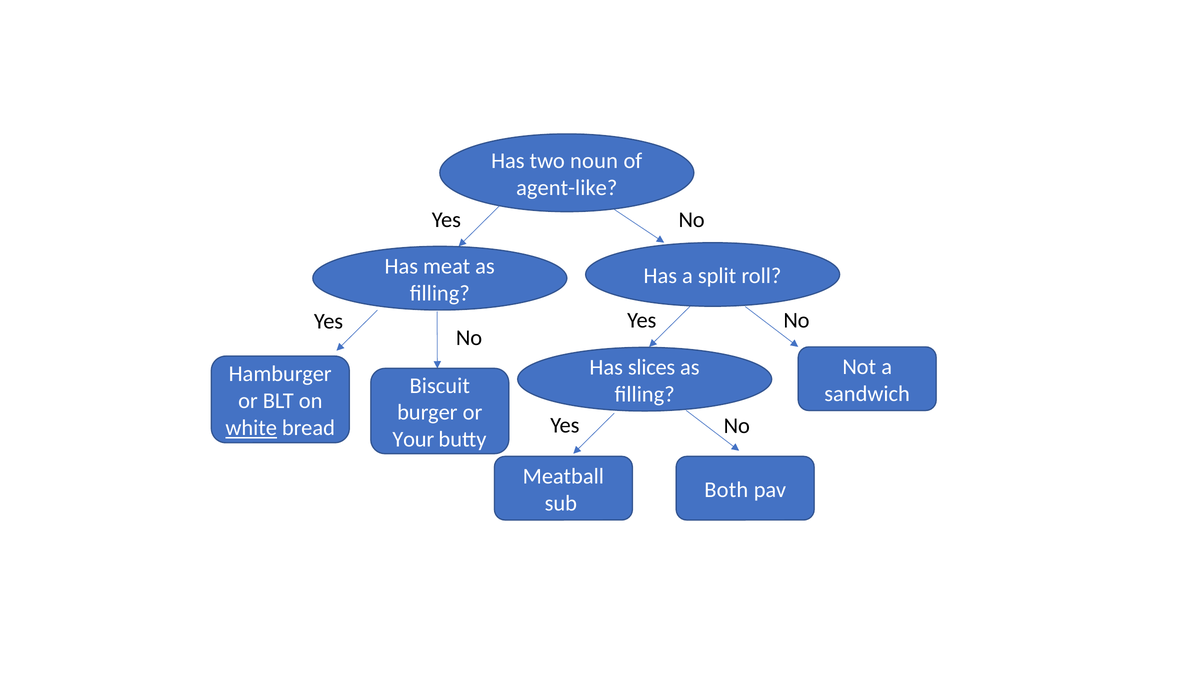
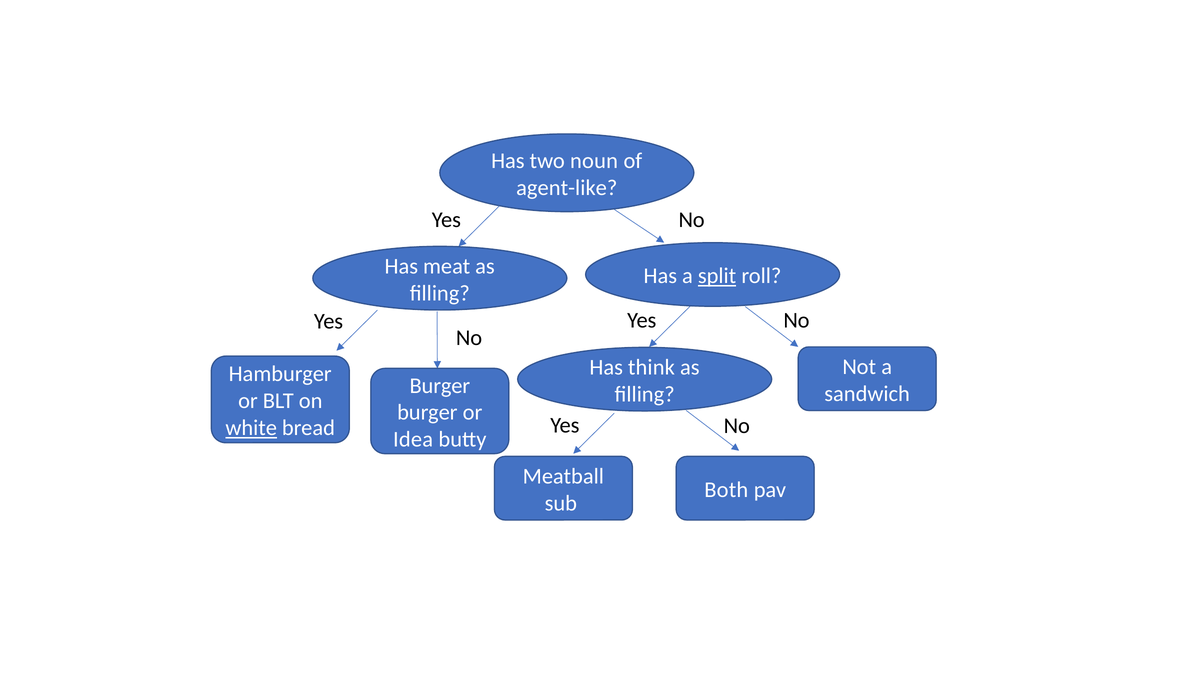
split underline: none -> present
slices: slices -> think
Biscuit at (440, 386): Biscuit -> Burger
Your: Your -> Idea
